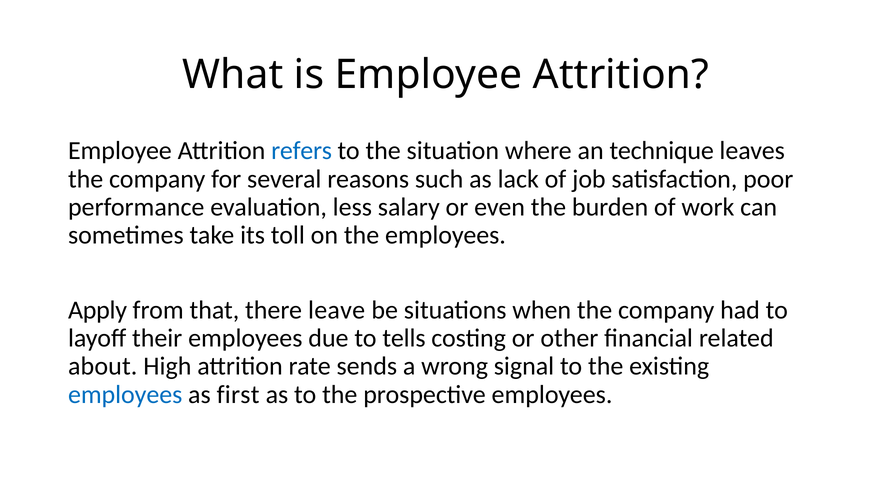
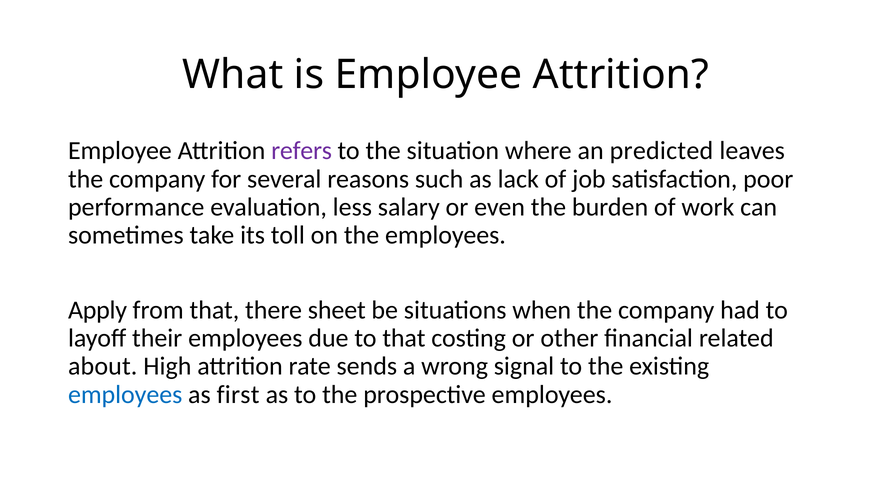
refers colour: blue -> purple
technique: technique -> predicted
leave: leave -> sheet
to tells: tells -> that
